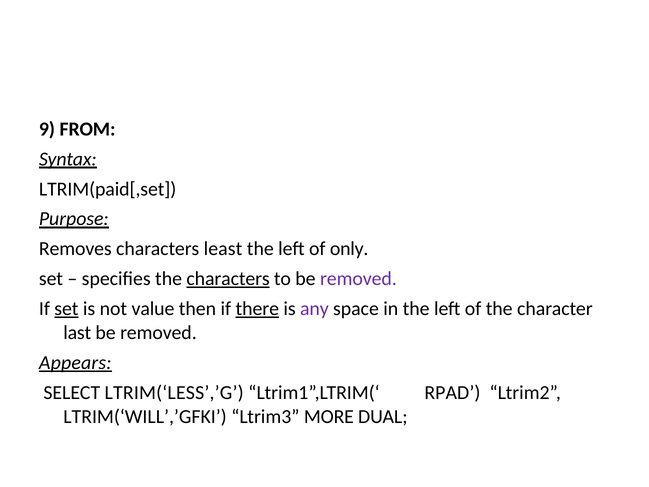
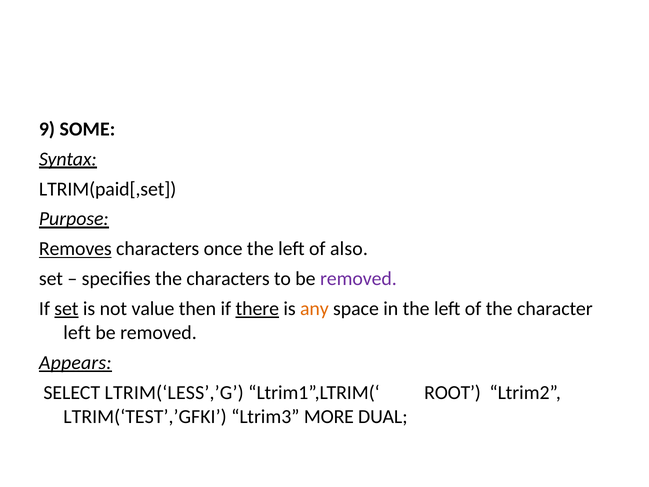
FROM: FROM -> SOME
Removes underline: none -> present
least: least -> once
only: only -> also
characters at (228, 279) underline: present -> none
any colour: purple -> orange
last at (77, 333): last -> left
RPAD: RPAD -> ROOT
LTRIM(‘WILL’,’GFKI: LTRIM(‘WILL’,’GFKI -> LTRIM(‘TEST’,’GFKI
